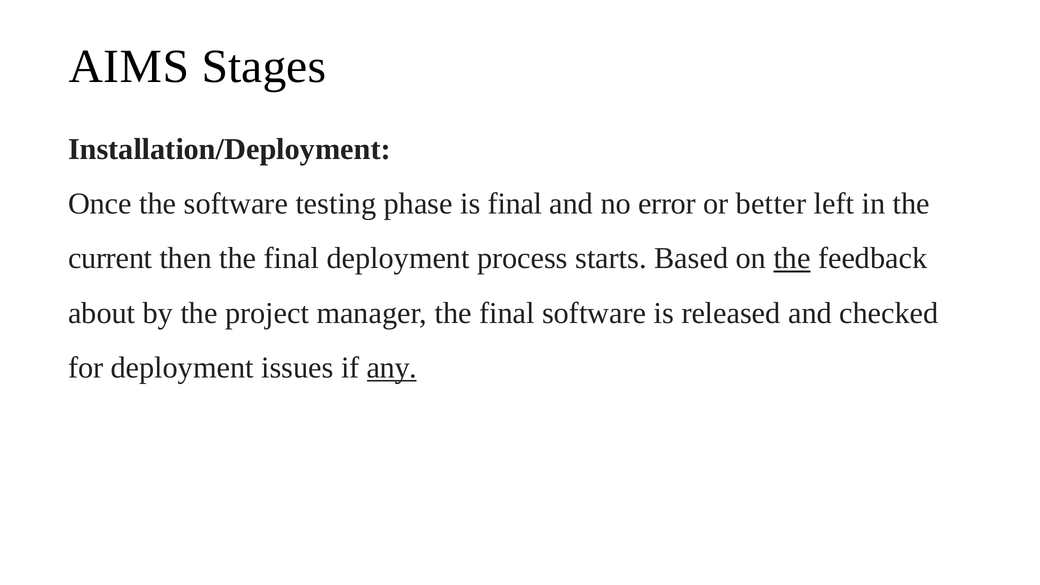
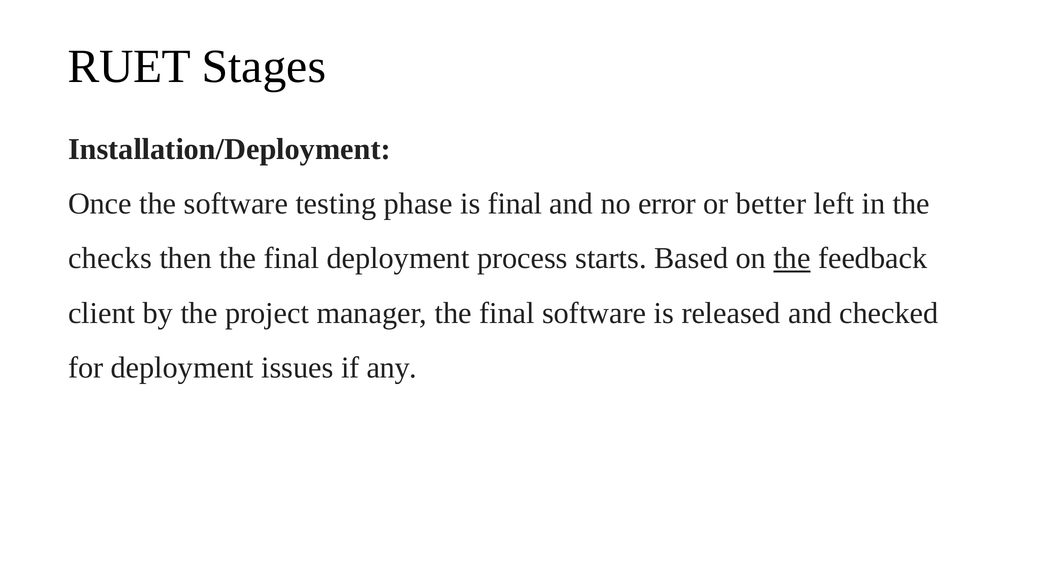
AIMS: AIMS -> RUET
current: current -> checks
about: about -> client
any underline: present -> none
